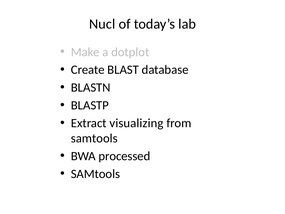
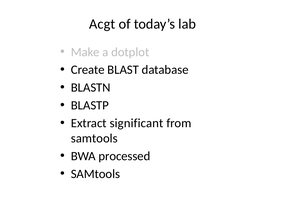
Nucl: Nucl -> Acgt
visualizing: visualizing -> significant
